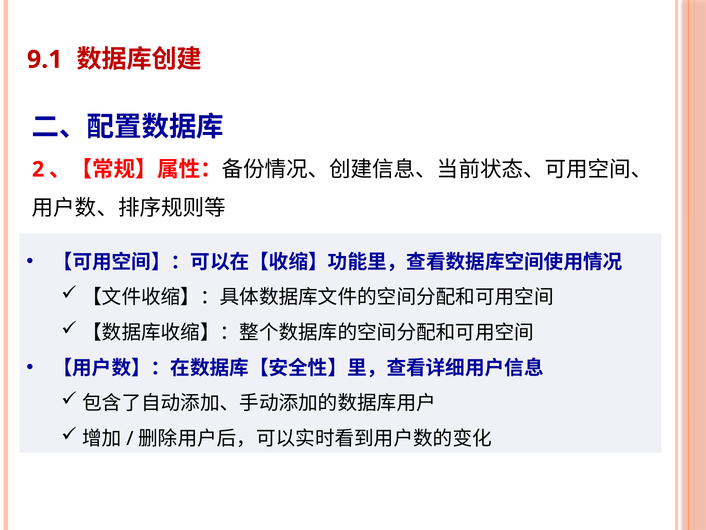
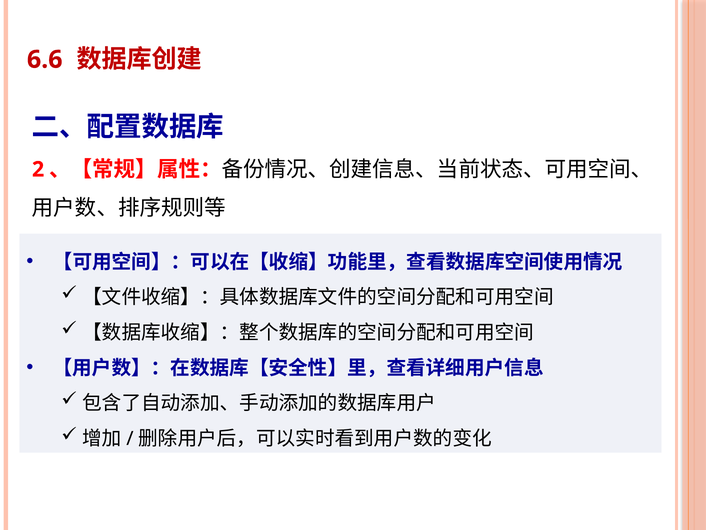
9.1: 9.1 -> 6.6
